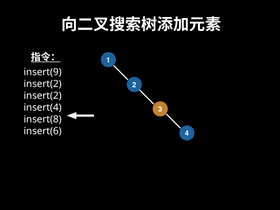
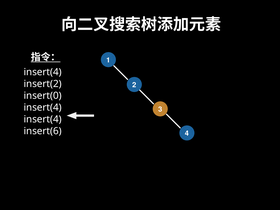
insert(9 at (43, 72): insert(9 -> insert(4
insert(2 at (43, 96): insert(2 -> insert(0
insert(8 at (43, 119): insert(8 -> insert(4
